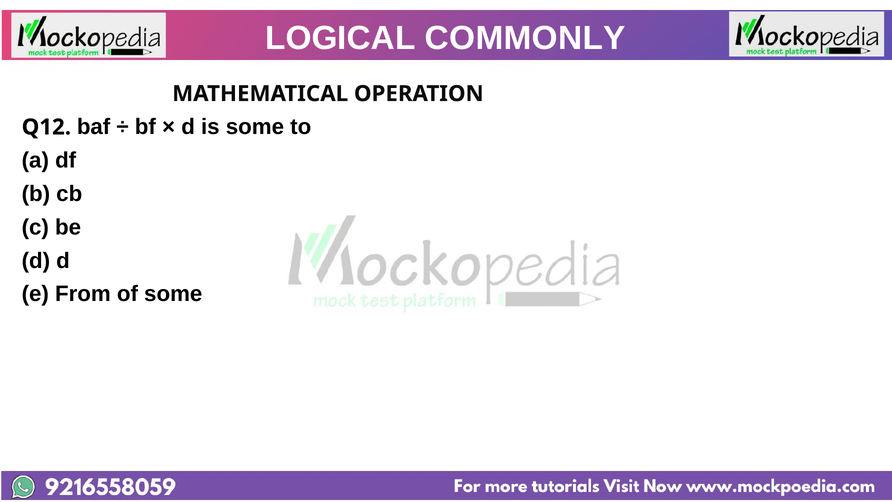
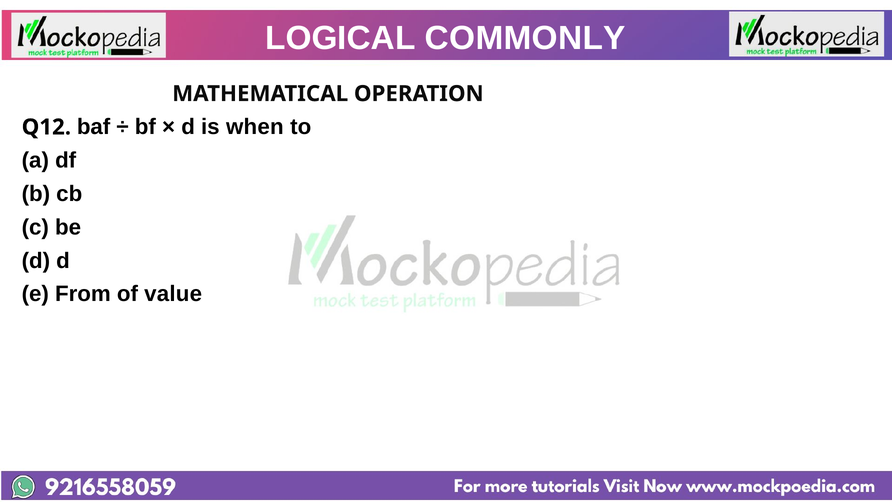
is some: some -> when
of some: some -> value
